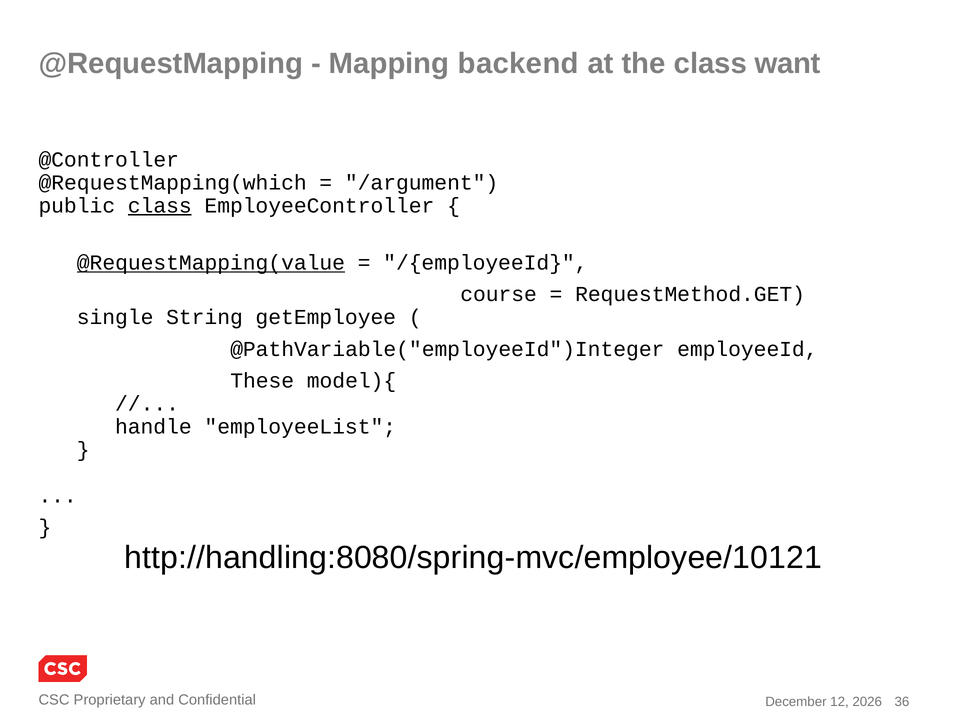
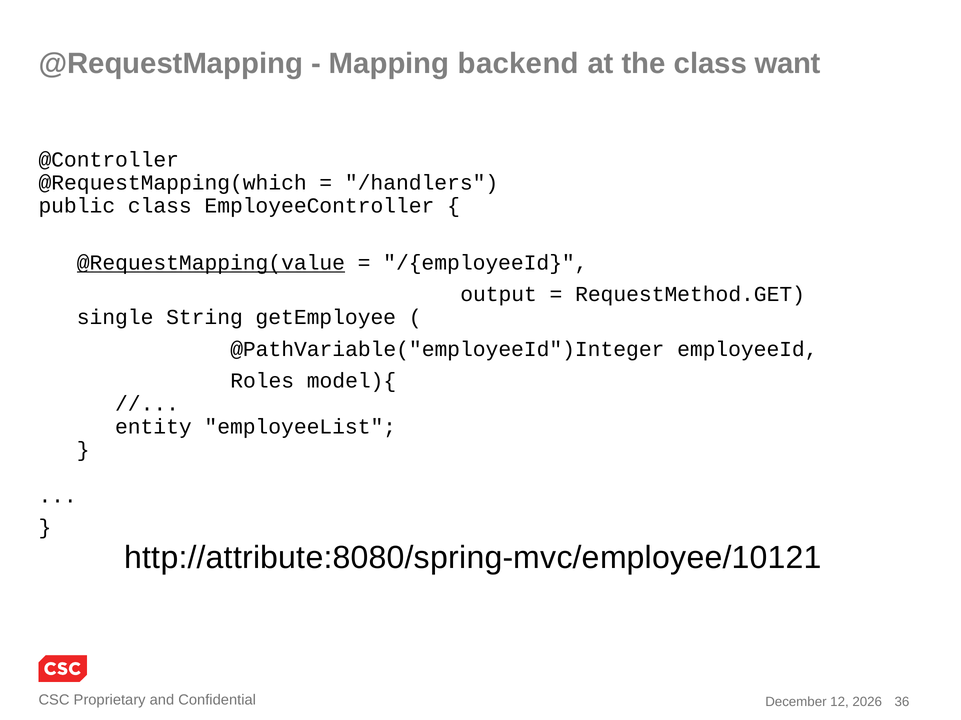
/argument: /argument -> /handlers
class at (160, 206) underline: present -> none
course: course -> output
These: These -> Roles
handle: handle -> entity
http://handling:8080/spring-mvc/employee/10121: http://handling:8080/spring-mvc/employee/10121 -> http://attribute:8080/spring-mvc/employee/10121
